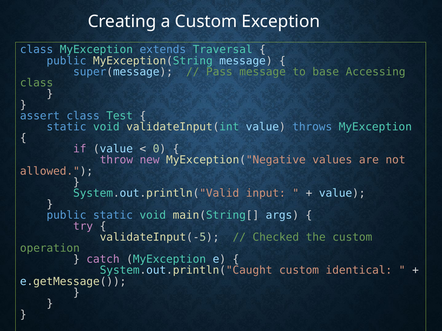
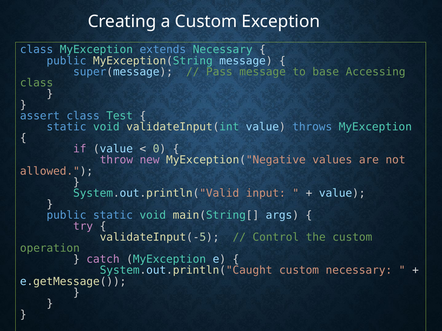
extends Traversal: Traversal -> Necessary
Checked: Checked -> Control
custom identical: identical -> necessary
